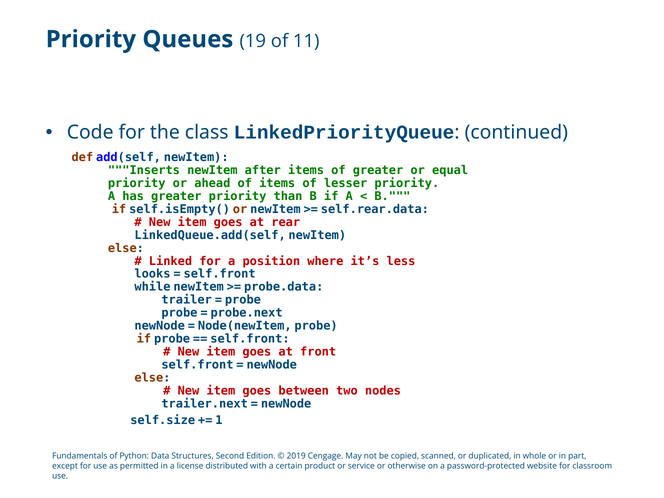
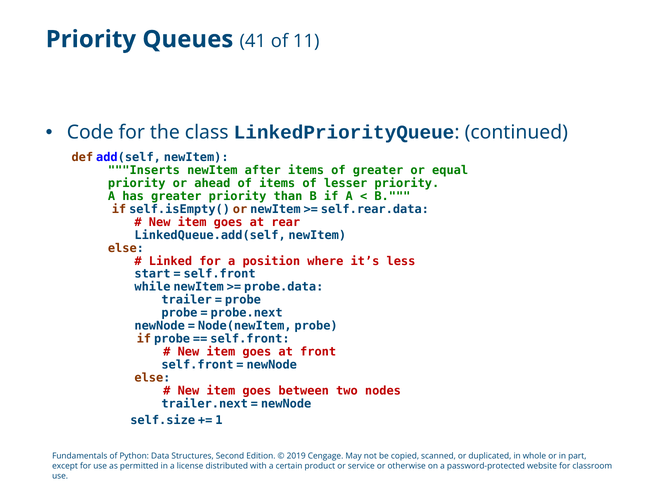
19: 19 -> 41
looks: looks -> start
